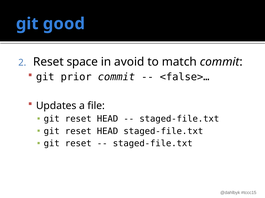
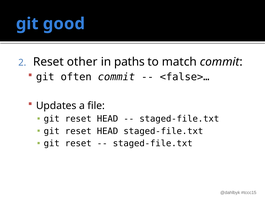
space: space -> other
avoid: avoid -> paths
prior: prior -> often
